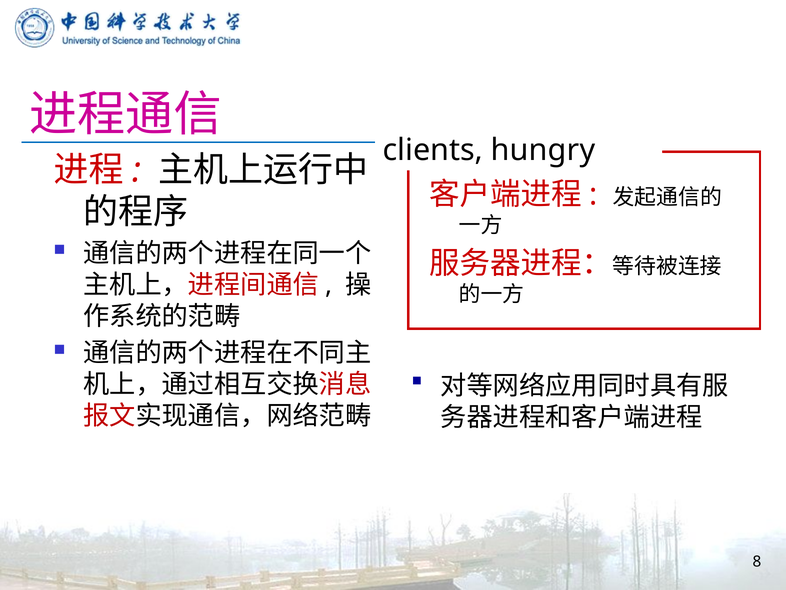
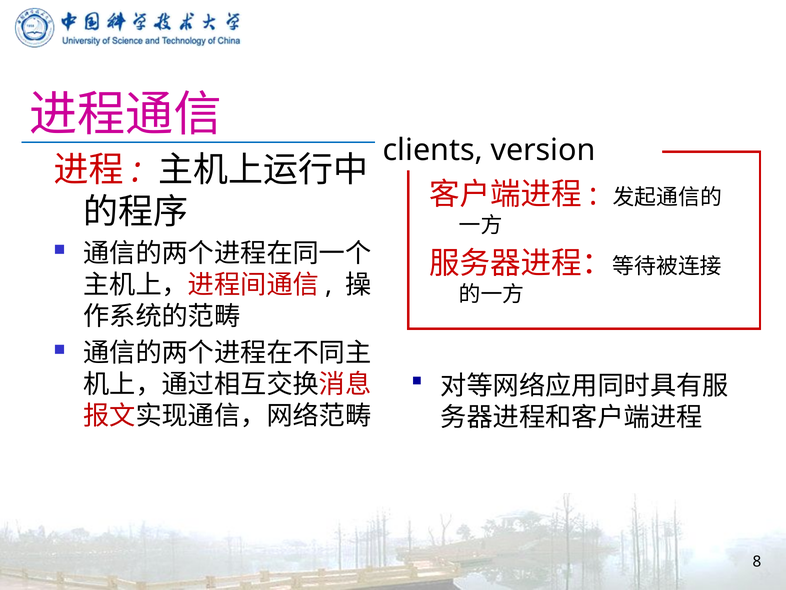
hungry: hungry -> version
